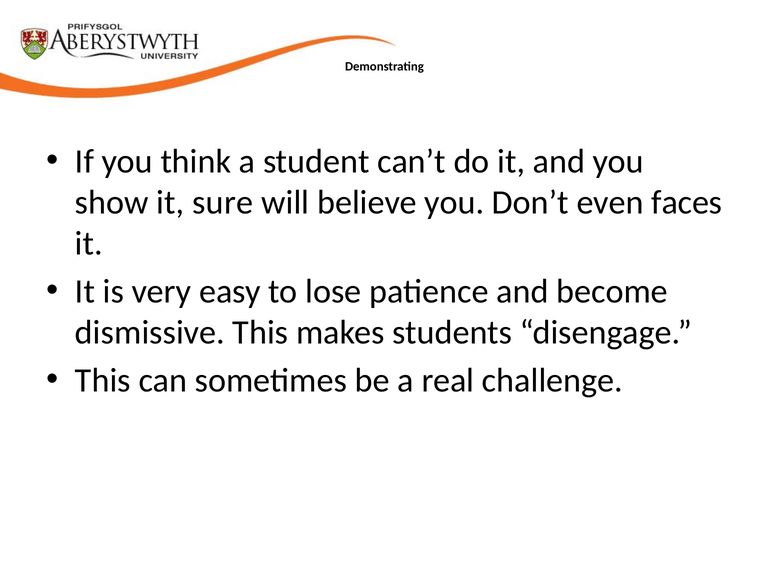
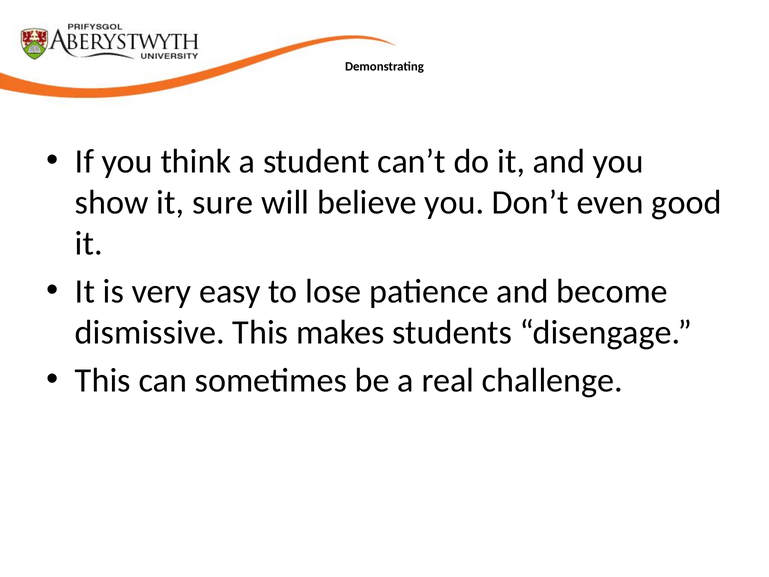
faces: faces -> good
